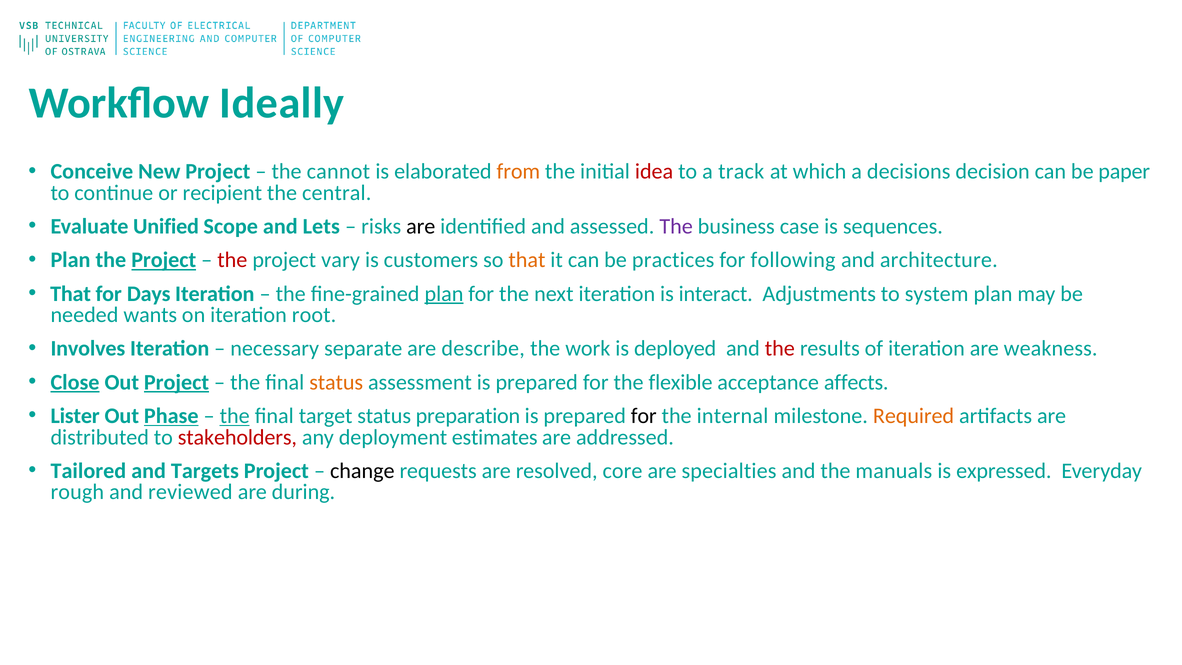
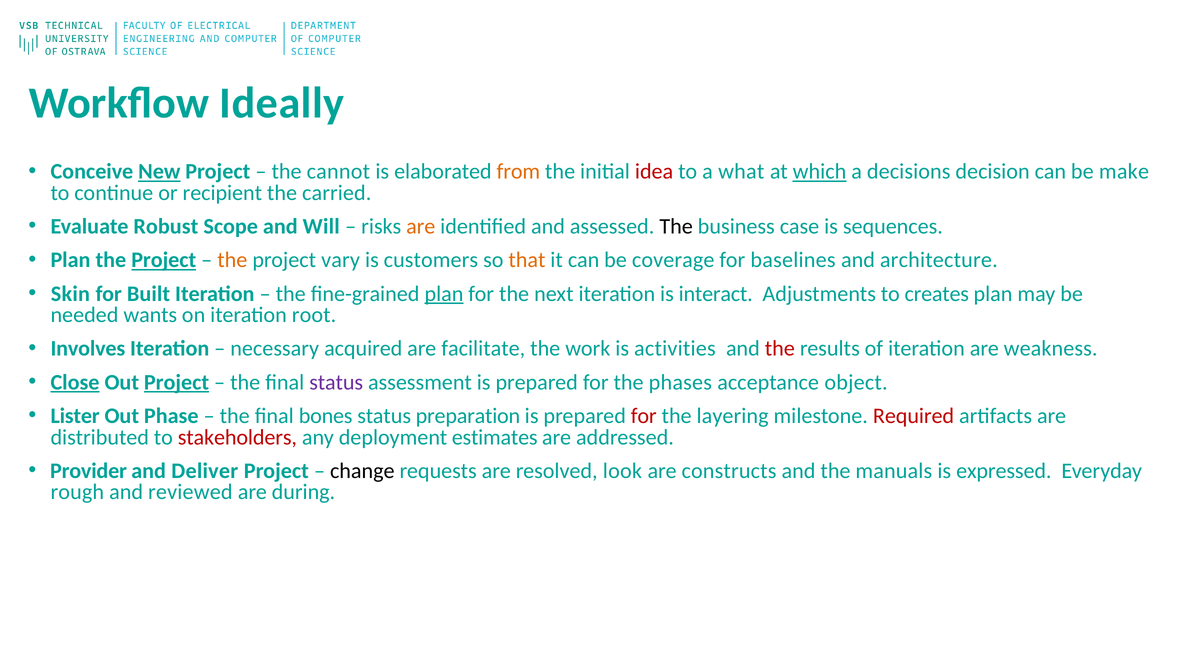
New underline: none -> present
track: track -> what
which underline: none -> present
paper: paper -> make
central: central -> carried
Unified: Unified -> Robust
Lets: Lets -> Will
are at (421, 226) colour: black -> orange
The at (676, 226) colour: purple -> black
the at (232, 260) colour: red -> orange
practices: practices -> coverage
following: following -> baselines
That at (71, 294): That -> Skin
Days: Days -> Built
system: system -> creates
separate: separate -> acquired
describe: describe -> facilitate
deployed: deployed -> activities
status at (336, 382) colour: orange -> purple
flexible: flexible -> phases
affects: affects -> object
Phase underline: present -> none
the at (235, 416) underline: present -> none
target: target -> bones
for at (644, 416) colour: black -> red
internal: internal -> layering
Required colour: orange -> red
Tailored: Tailored -> Provider
Targets: Targets -> Deliver
core: core -> look
specialties: specialties -> constructs
